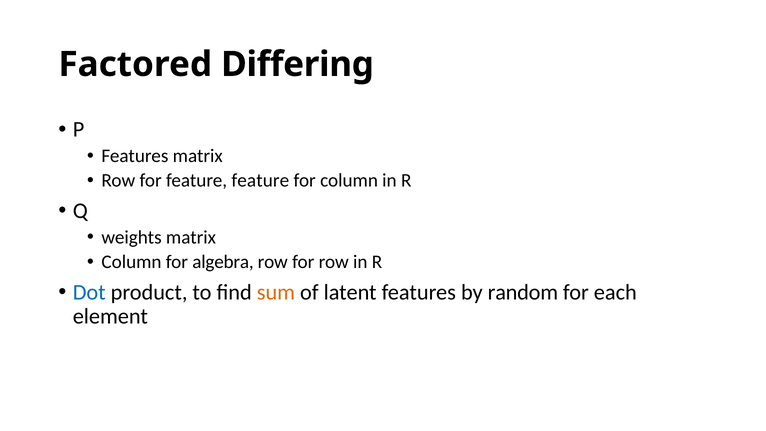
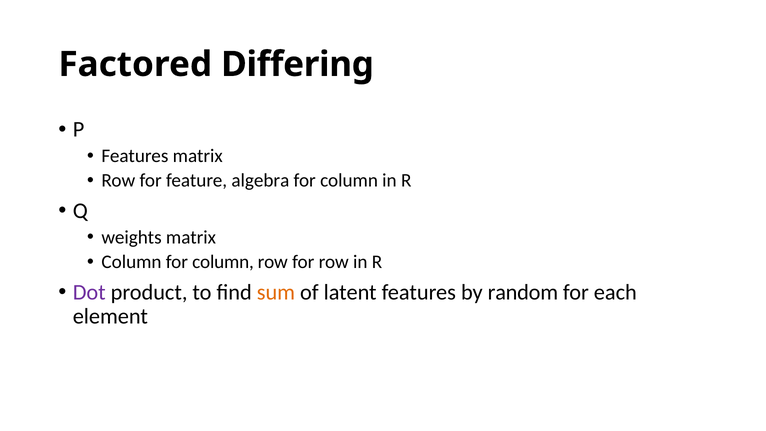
feature feature: feature -> algebra
Column for algebra: algebra -> column
Dot colour: blue -> purple
